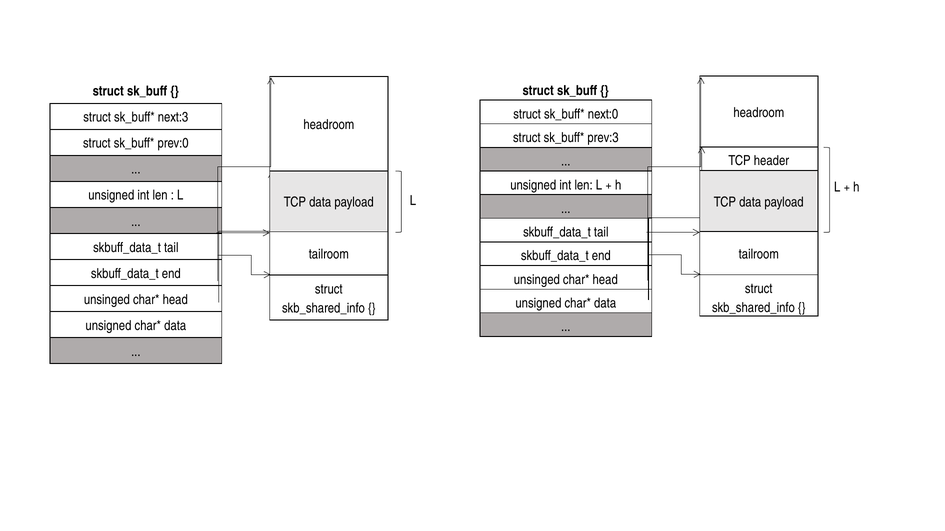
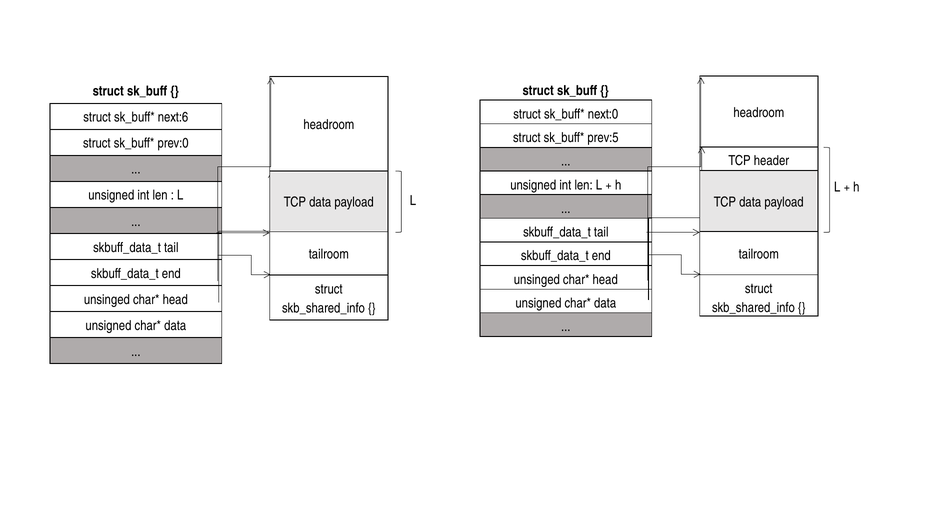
next:3: next:3 -> next:6
prev:3: prev:3 -> prev:5
